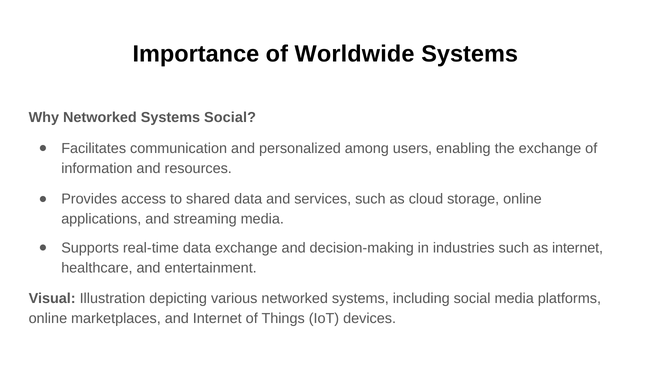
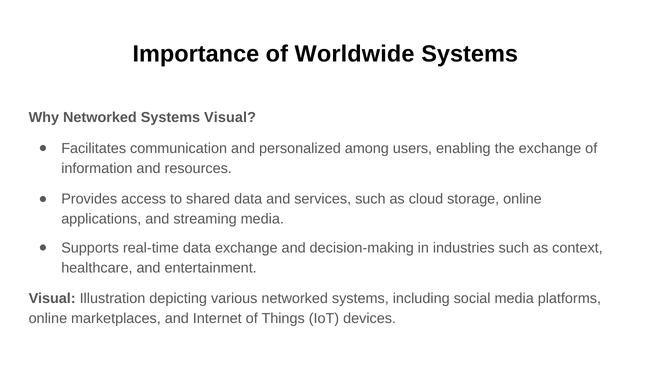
Systems Social: Social -> Visual
as internet: internet -> context
